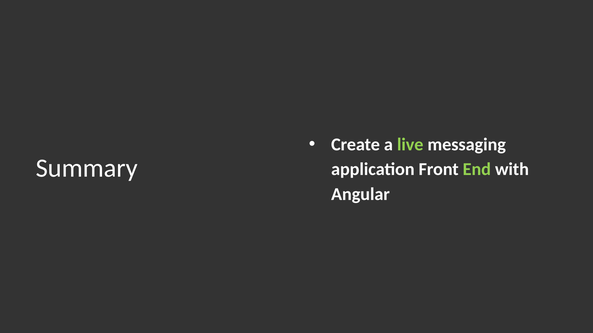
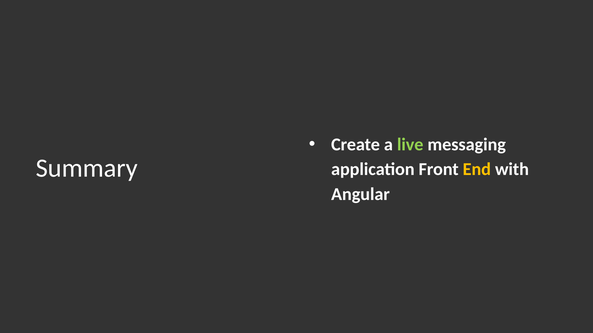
End colour: light green -> yellow
